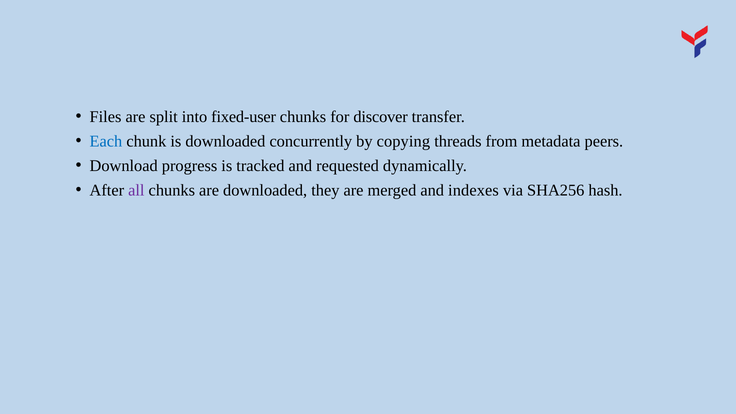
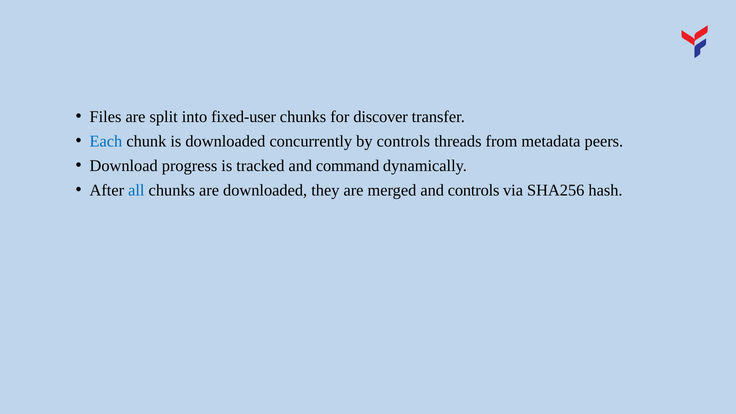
by copying: copying -> controls
requested: requested -> command
all colour: purple -> blue
and indexes: indexes -> controls
